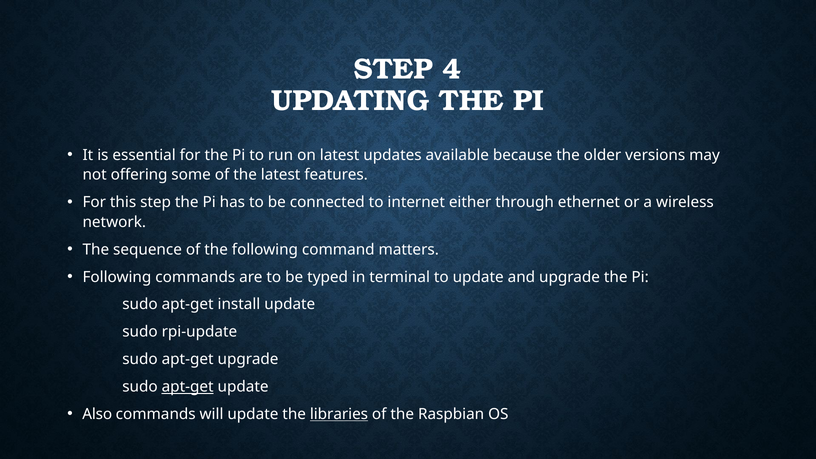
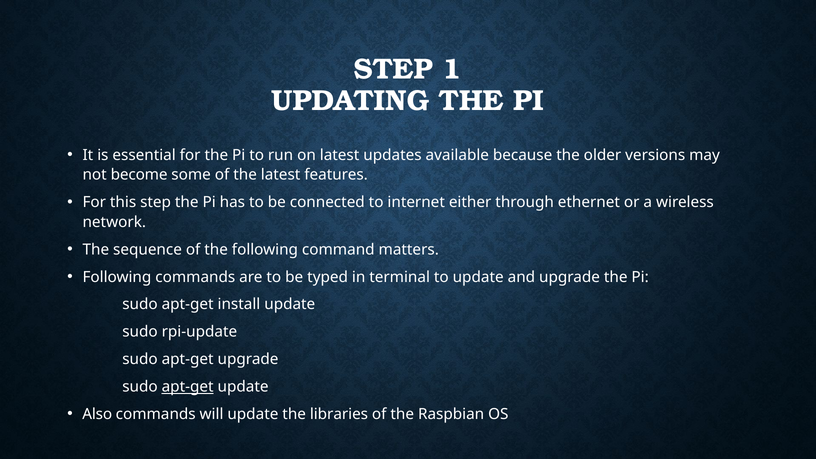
4: 4 -> 1
offering: offering -> become
libraries underline: present -> none
